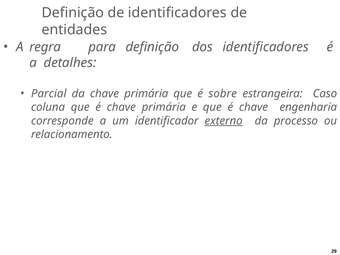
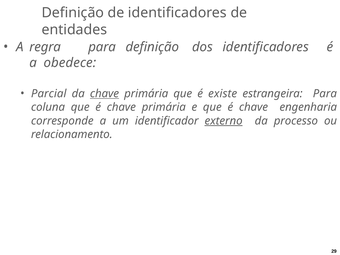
detalhes: detalhes -> obedece
chave at (104, 94) underline: none -> present
sobre: sobre -> existe
estrangeira Caso: Caso -> Para
